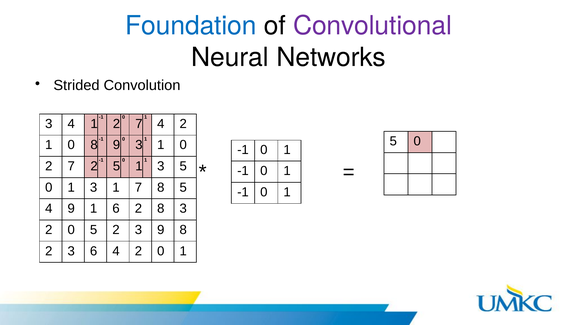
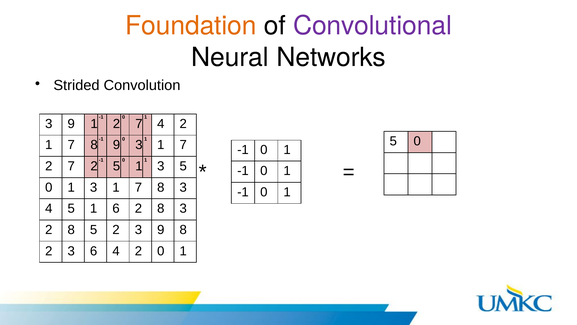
Foundation colour: blue -> orange
4 at (71, 124): 4 -> 9
0 at (71, 145): 0 -> 7
1 1 0: 0 -> 7
7 8 5: 5 -> 3
4 9: 9 -> 5
0 at (71, 230): 0 -> 8
